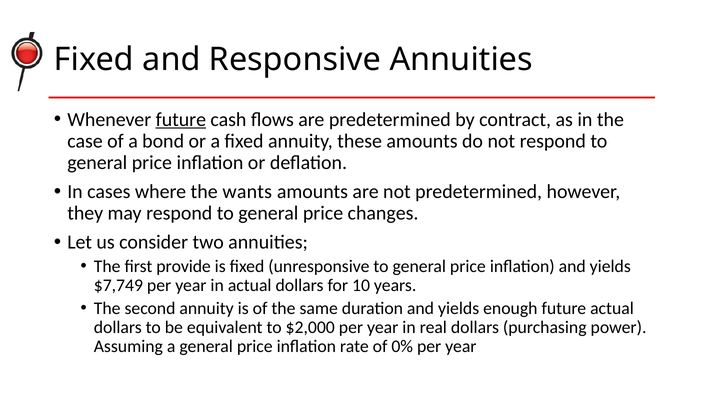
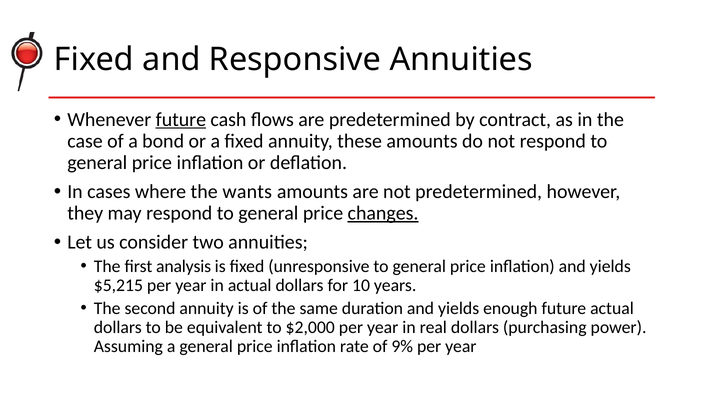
changes underline: none -> present
provide: provide -> analysis
$7,749: $7,749 -> $5,215
0%: 0% -> 9%
